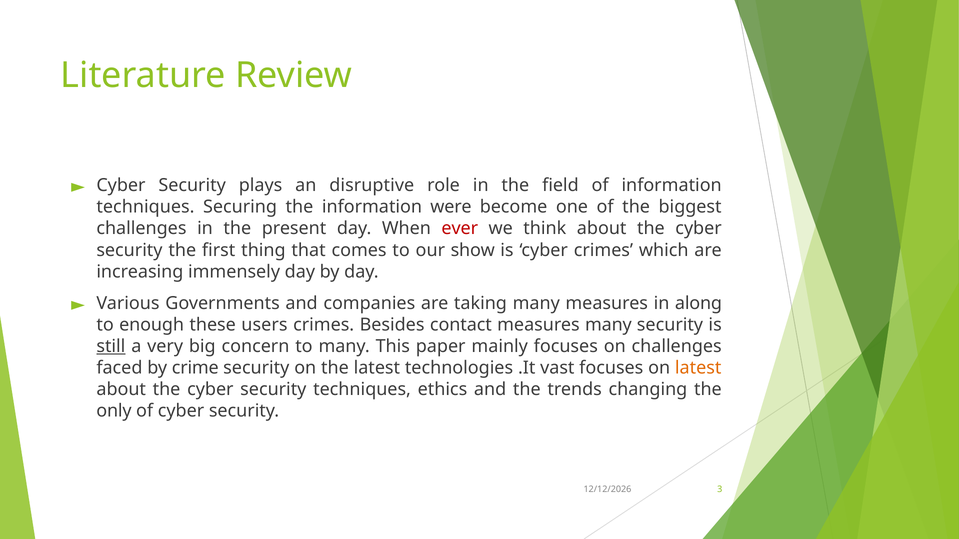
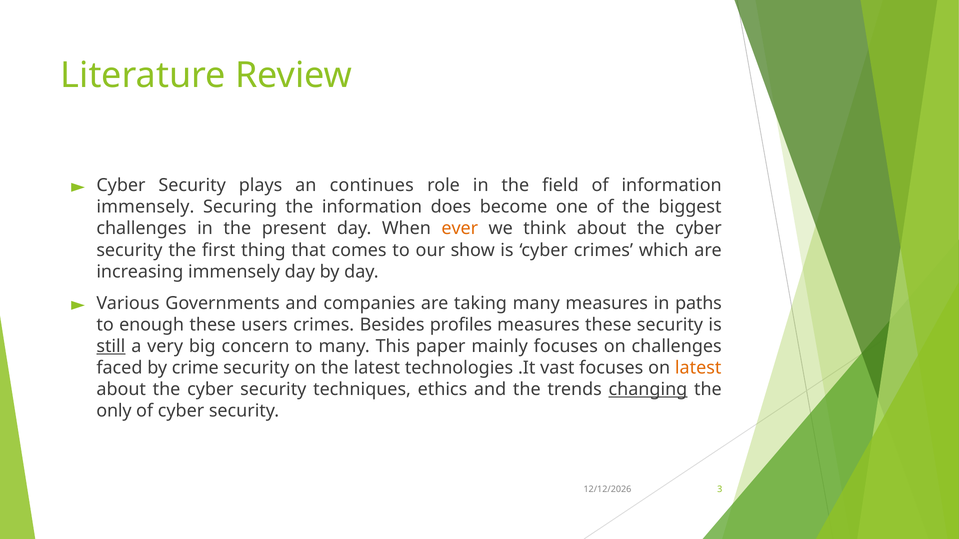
disruptive: disruptive -> continues
techniques at (145, 207): techniques -> immensely
were: were -> does
ever colour: red -> orange
along: along -> paths
contact: contact -> profiles
measures many: many -> these
changing underline: none -> present
